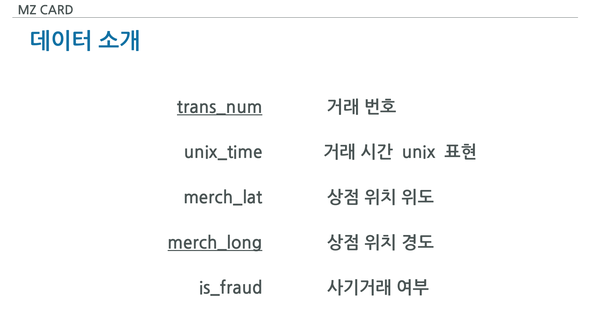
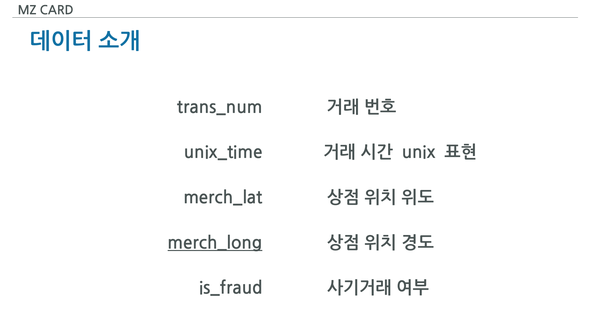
trans_num underline: present -> none
